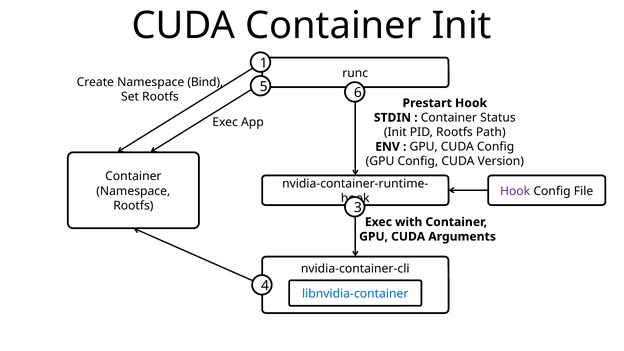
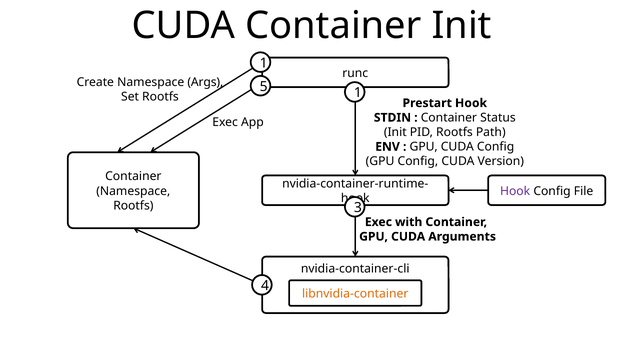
Bind: Bind -> Args
Rootfs 6: 6 -> 1
libnvidia-container colour: blue -> orange
